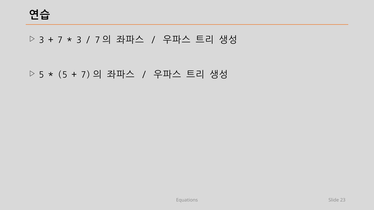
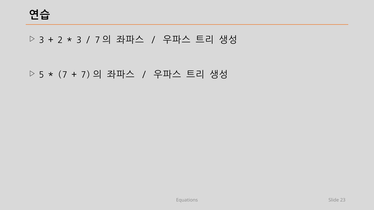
7: 7 -> 2
5 at (62, 74): 5 -> 7
